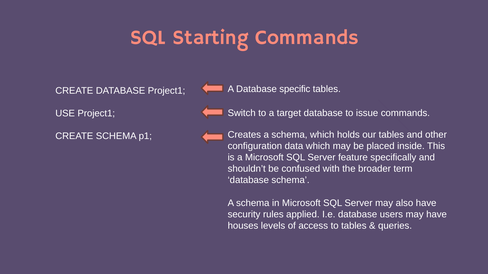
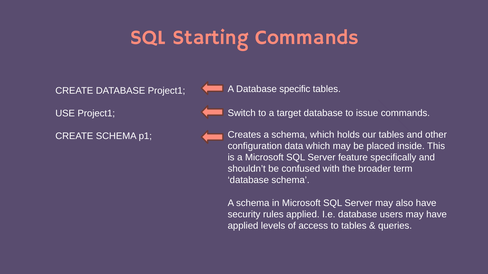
houses at (243, 226): houses -> applied
